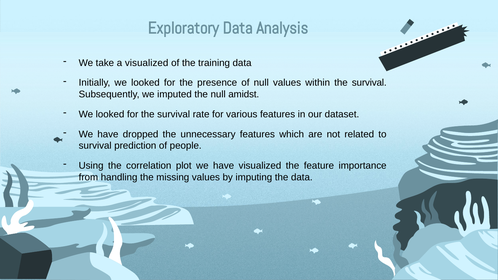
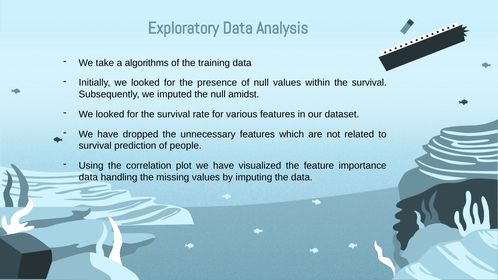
a visualized: visualized -> algorithms
from at (88, 177): from -> data
